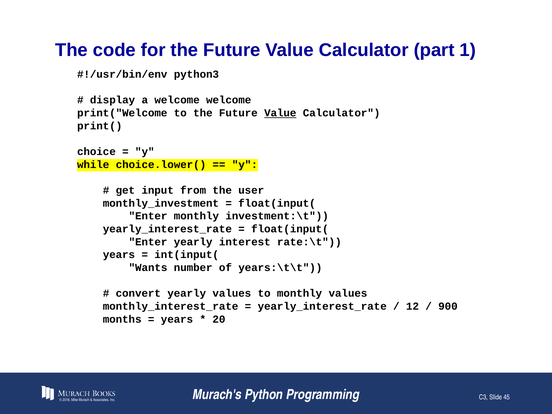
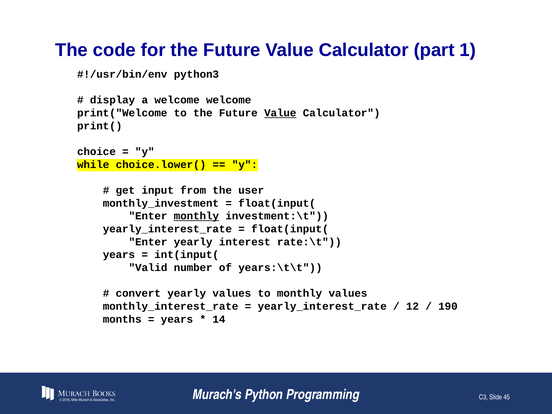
monthly at (196, 216) underline: none -> present
Wants: Wants -> Valid
900: 900 -> 190
20: 20 -> 14
